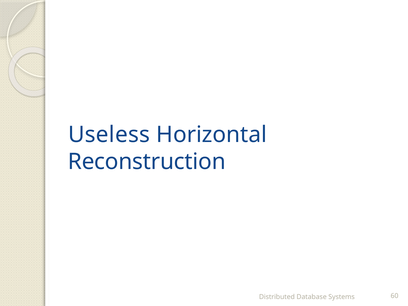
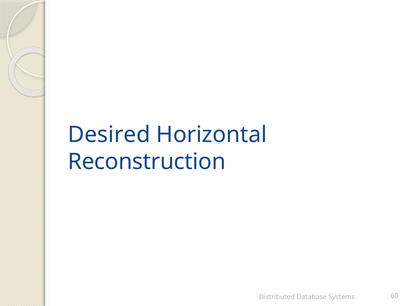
Useless: Useless -> Desired
